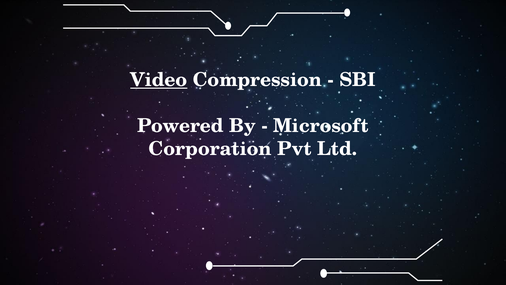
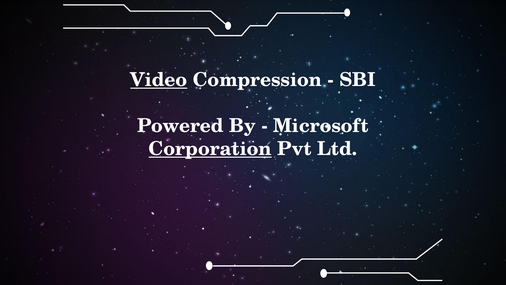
Corporation underline: none -> present
